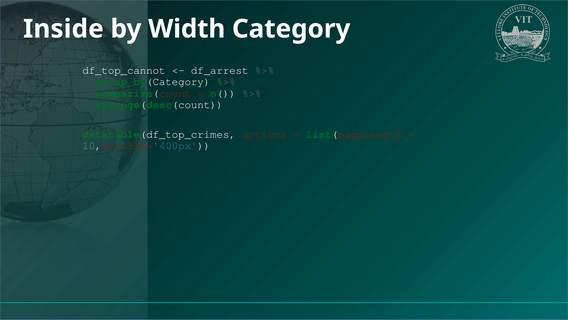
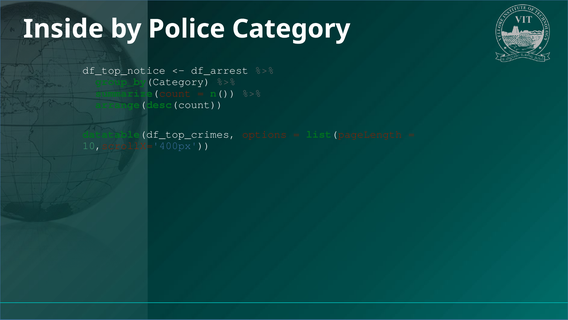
Width: Width -> Police
df_top_cannot: df_top_cannot -> df_top_notice
